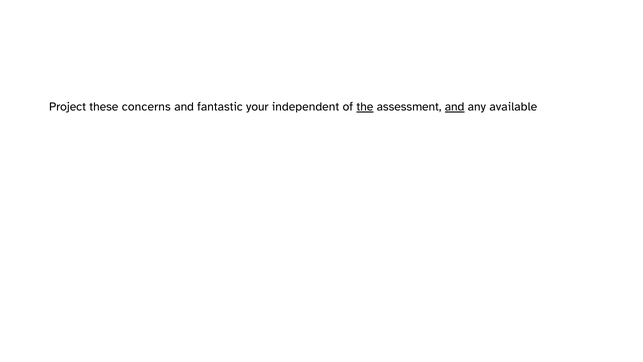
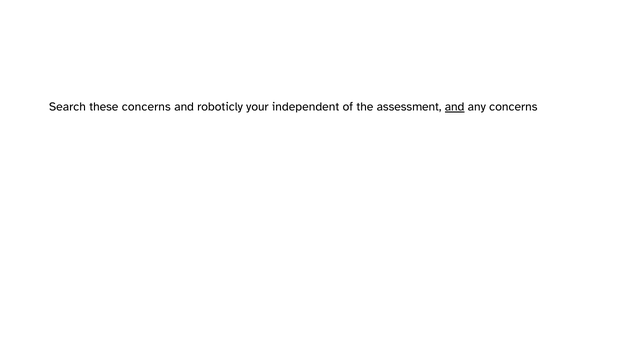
Project: Project -> Search
fantastic: fantastic -> roboticly
the underline: present -> none
any available: available -> concerns
